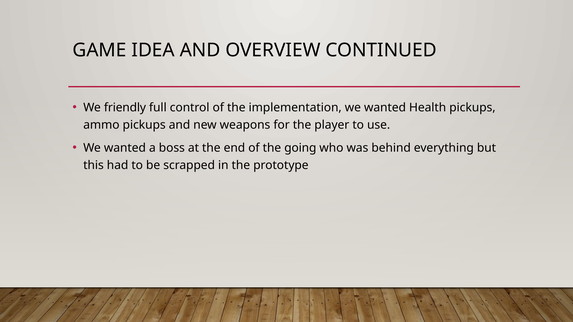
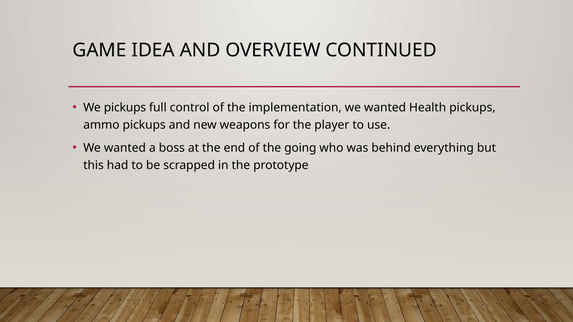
We friendly: friendly -> pickups
